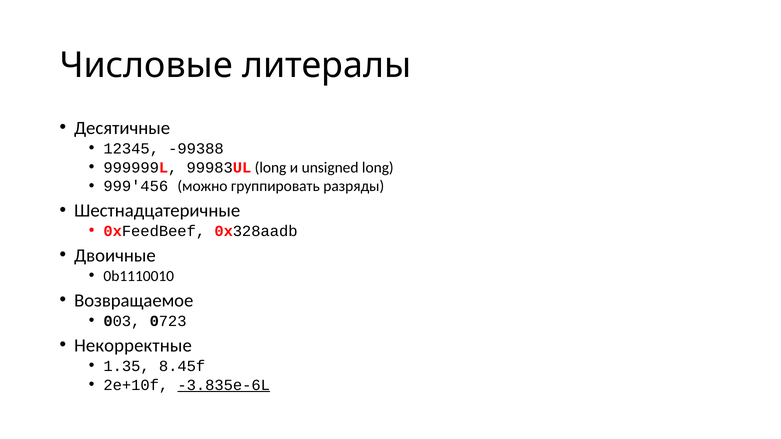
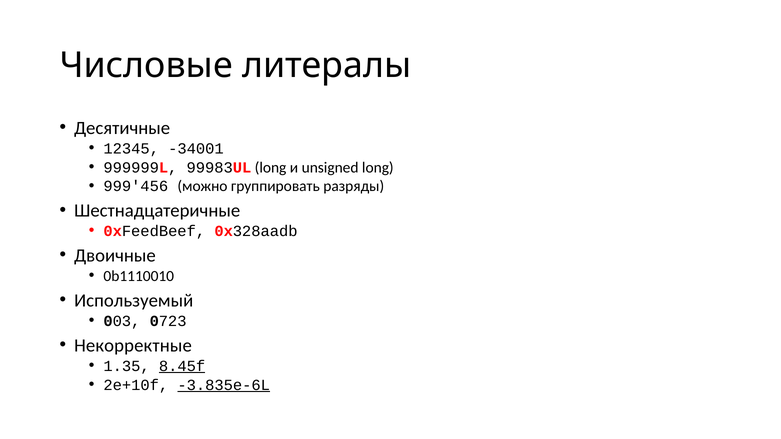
-99388: -99388 -> -34001
Возвращаемое: Возвращаемое -> Используемый
8.45f underline: none -> present
